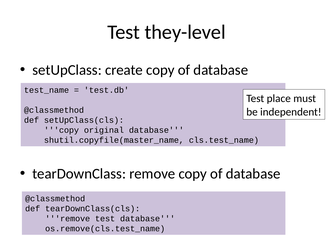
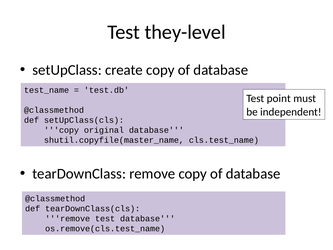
place: place -> point
